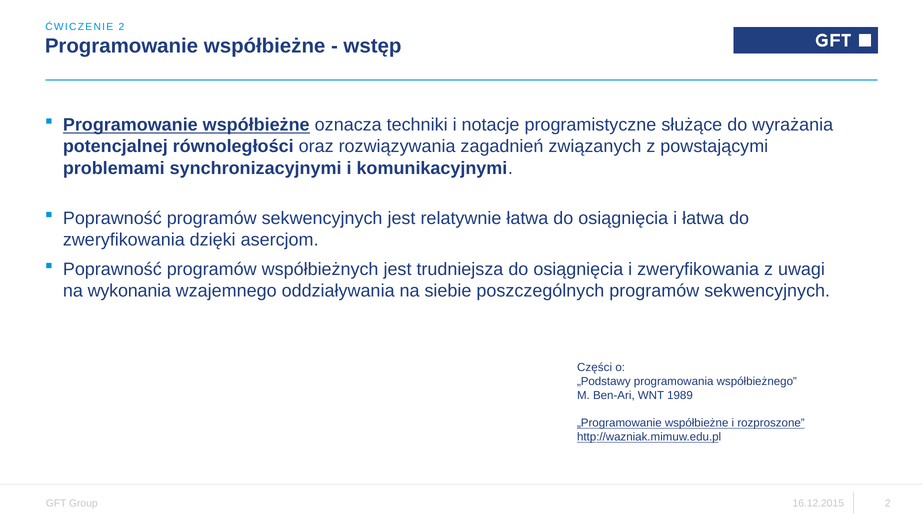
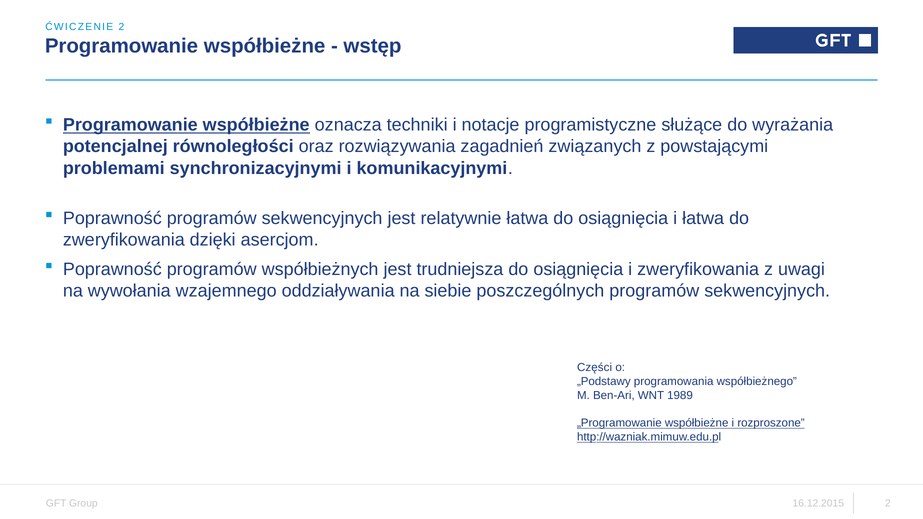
wykonania: wykonania -> wywołania
